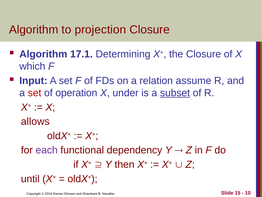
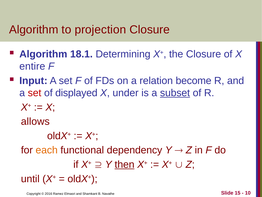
17.1: 17.1 -> 18.1
which: which -> entire
assume: assume -> become
operation: operation -> displayed
each colour: purple -> orange
then underline: none -> present
